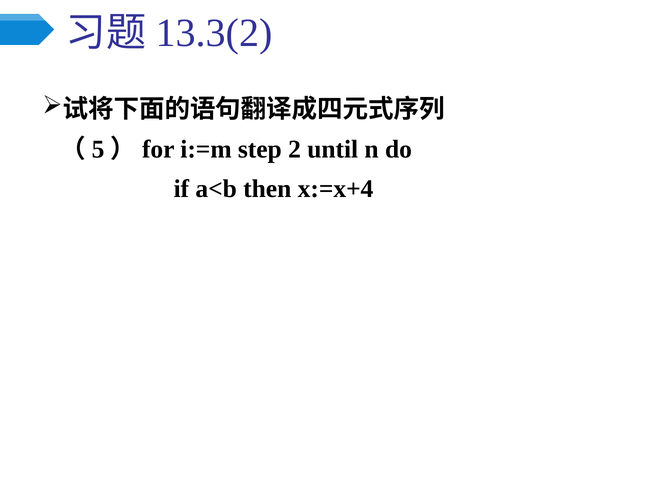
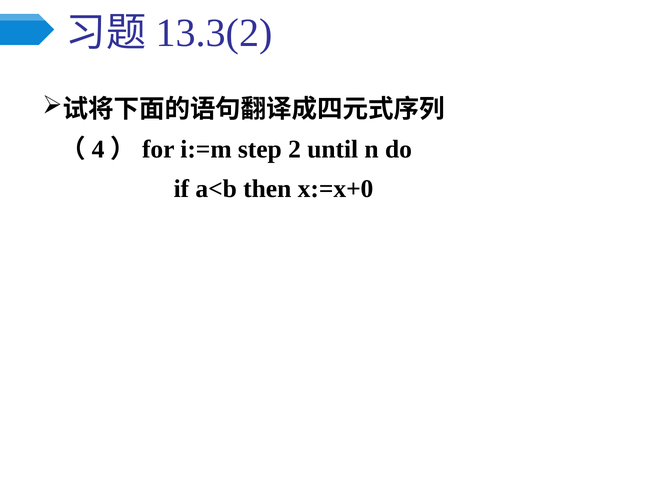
5: 5 -> 4
x:=x+4: x:=x+4 -> x:=x+0
